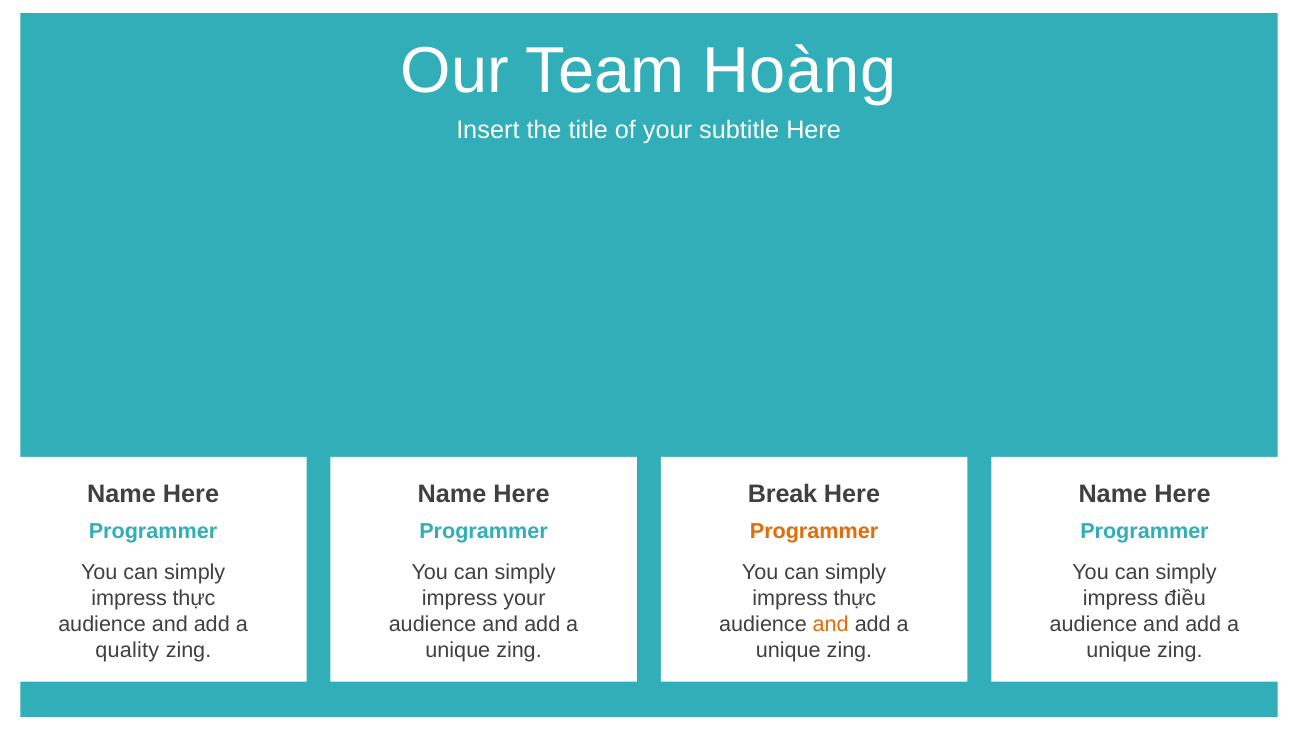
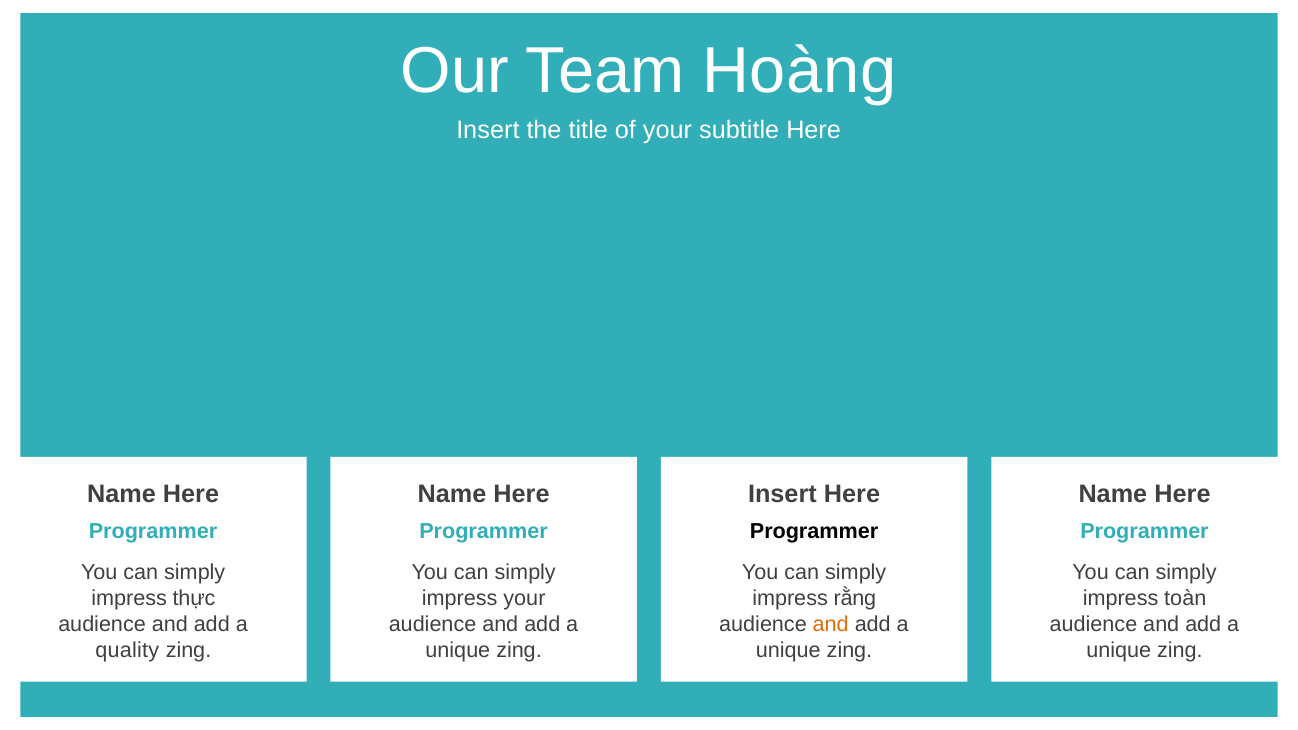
Break at (783, 495): Break -> Insert
Programmer at (814, 532) colour: orange -> black
thực at (855, 598): thực -> rằng
điều: điều -> toàn
